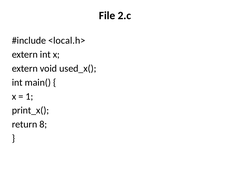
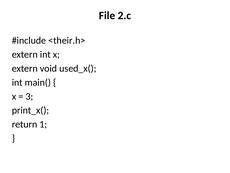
<local.h>: <local.h> -> <their.h>
1: 1 -> 3
8: 8 -> 1
